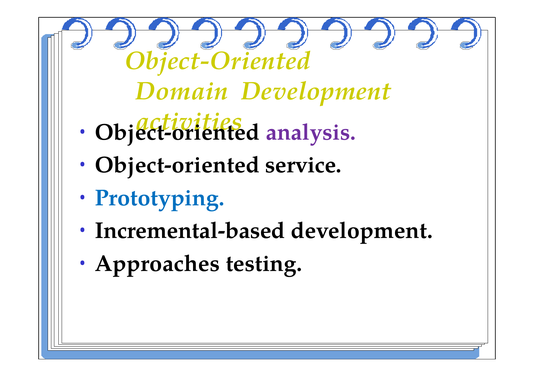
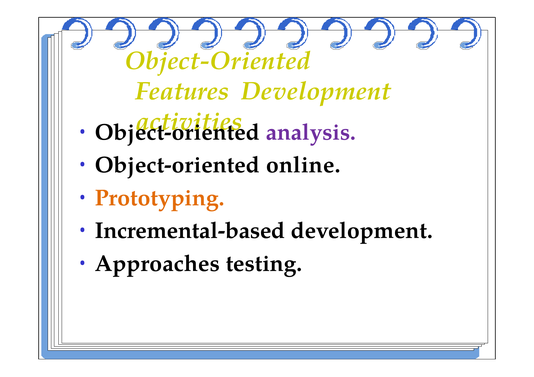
Domain: Domain -> Features
service: service -> online
Prototyping colour: blue -> orange
